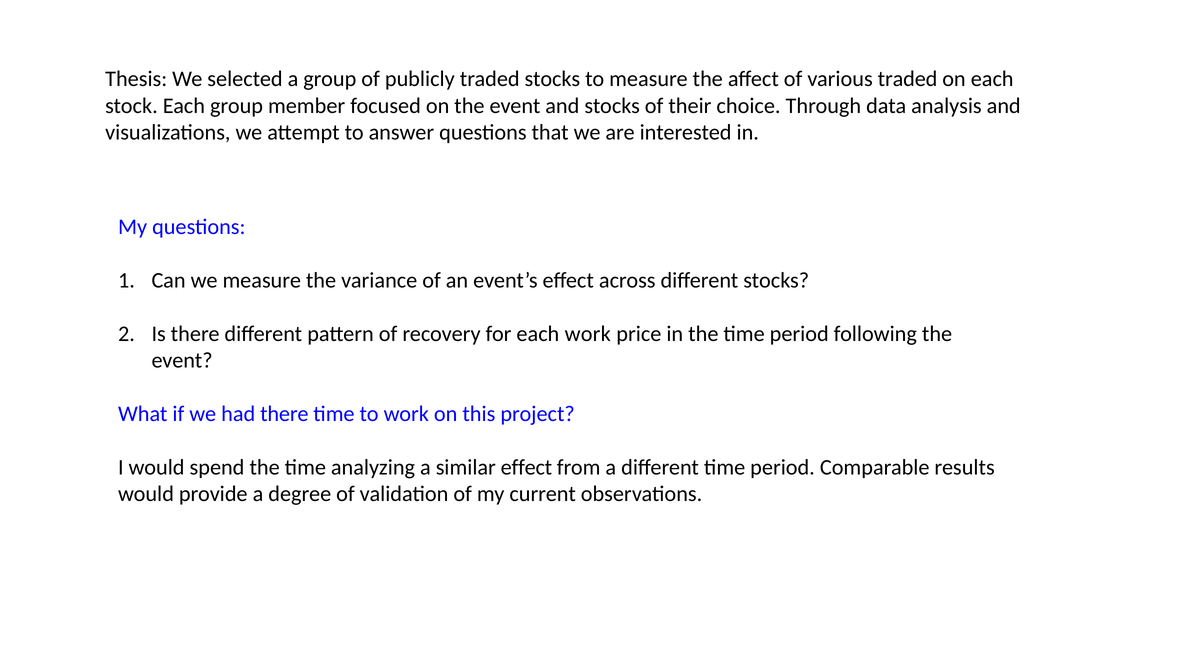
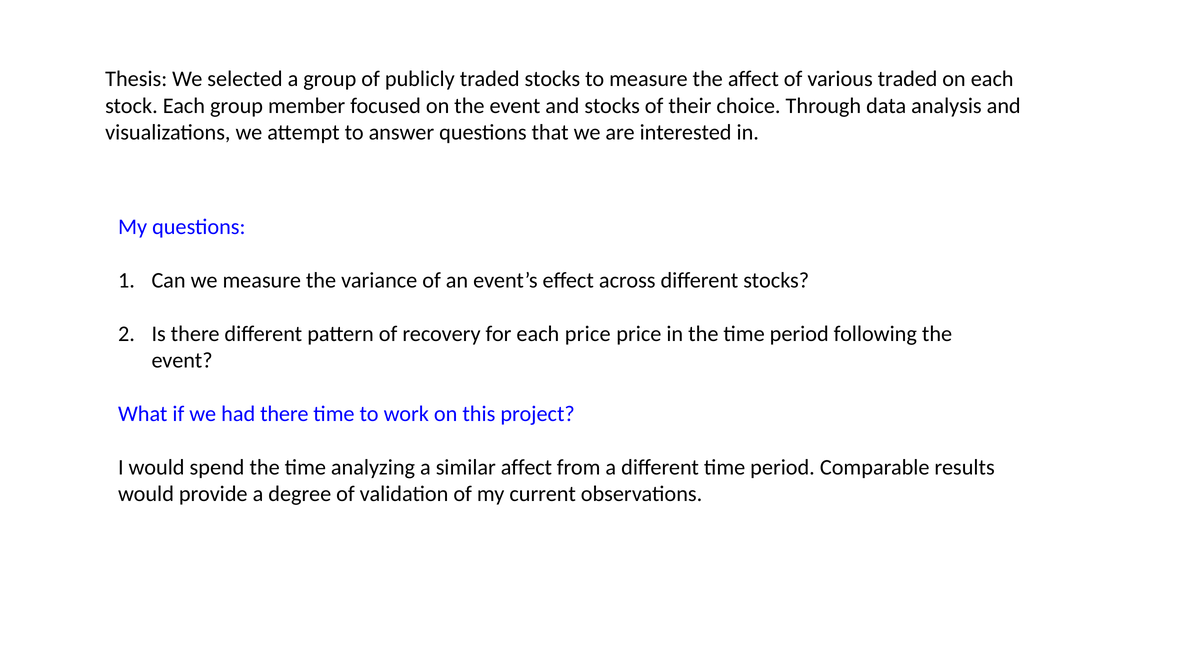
each work: work -> price
similar effect: effect -> affect
